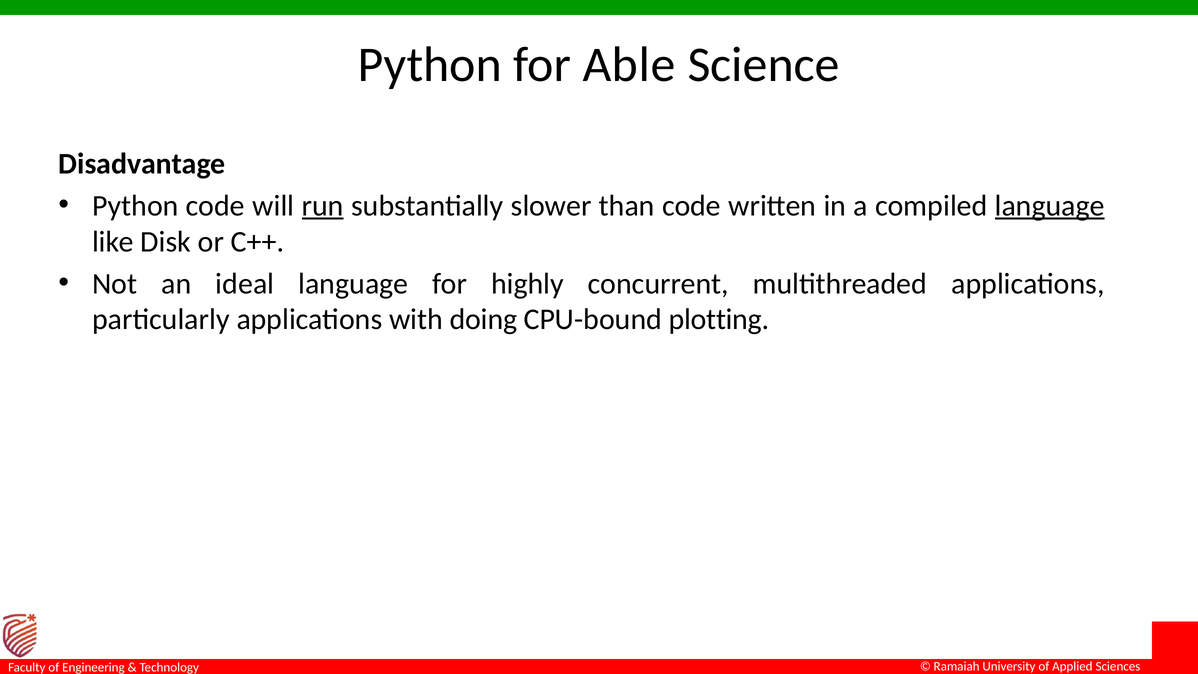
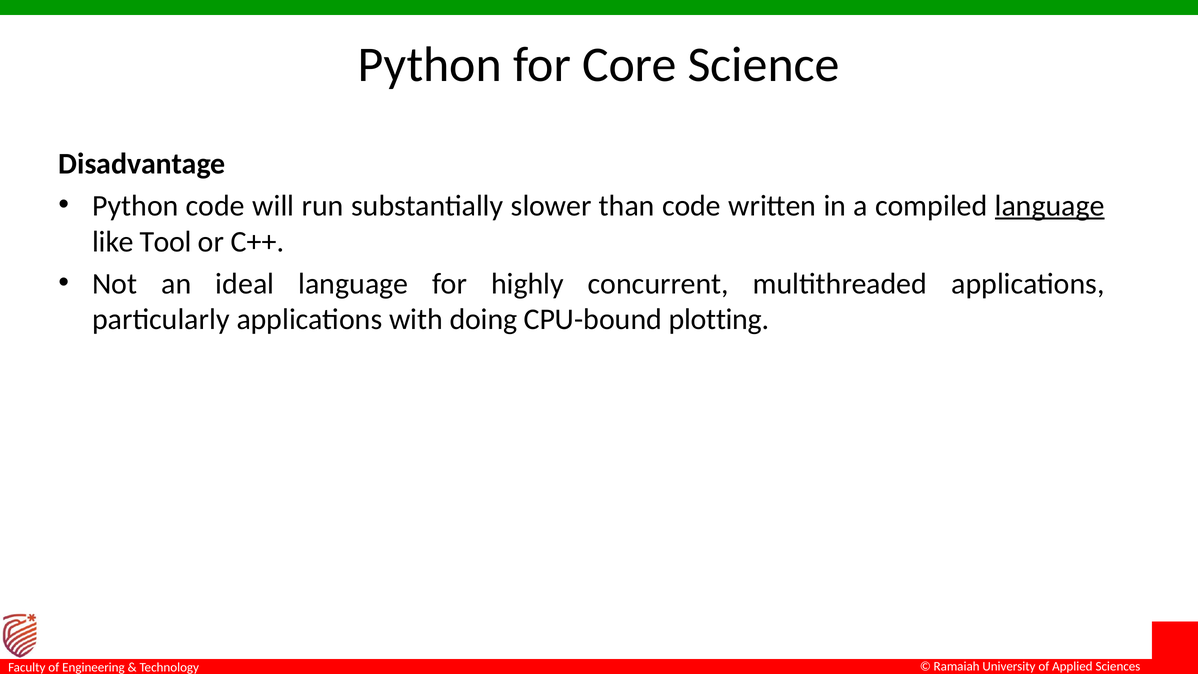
Able: Able -> Core
run underline: present -> none
Disk: Disk -> Tool
